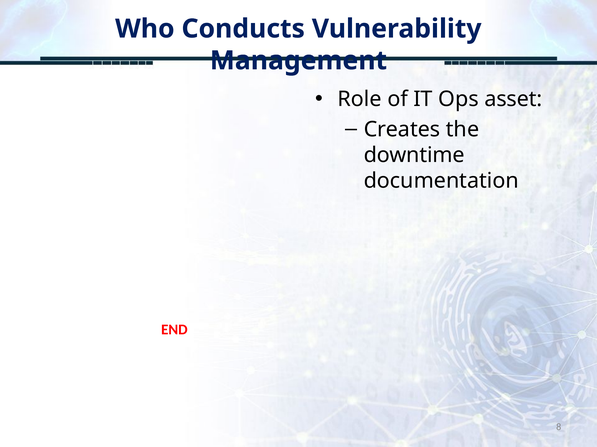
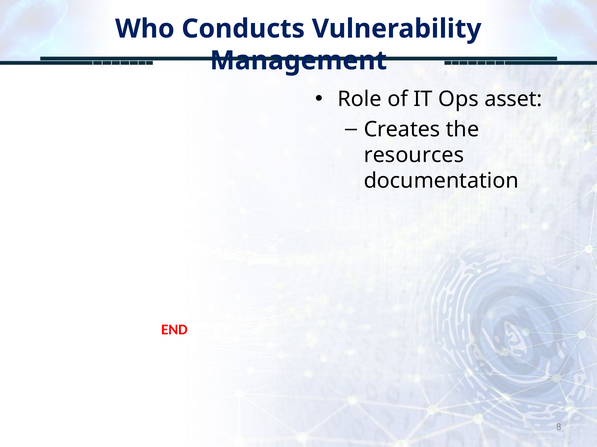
downtime: downtime -> resources
